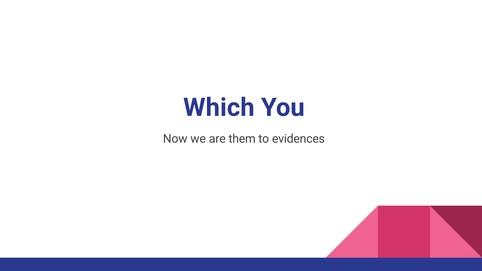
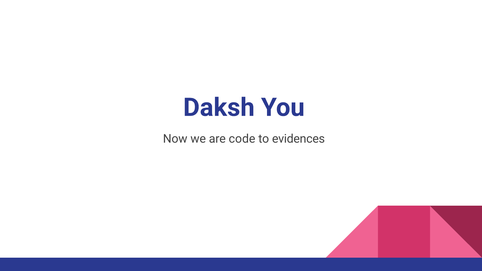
Which: Which -> Daksh
them: them -> code
